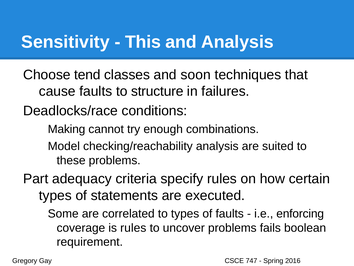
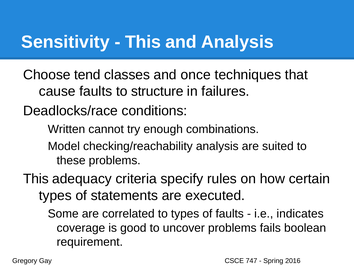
soon: soon -> once
Making: Making -> Written
Part at (36, 179): Part -> This
enforcing: enforcing -> indicates
is rules: rules -> good
